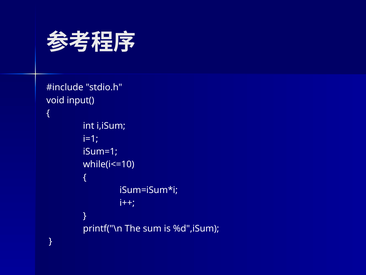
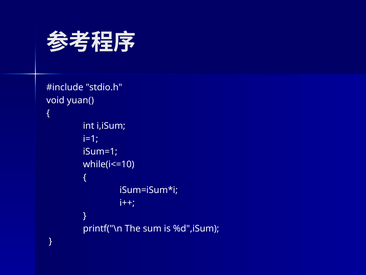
input(: input( -> yuan(
